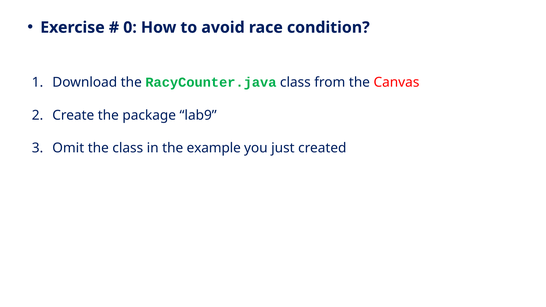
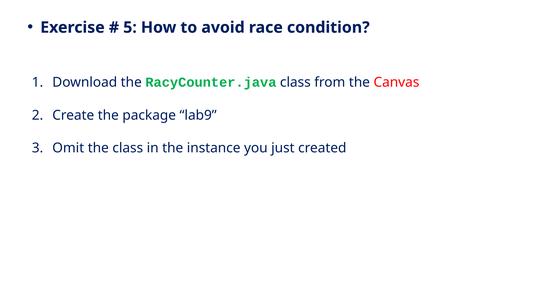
0: 0 -> 5
example: example -> instance
